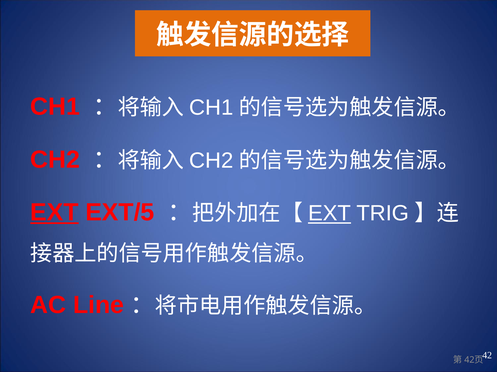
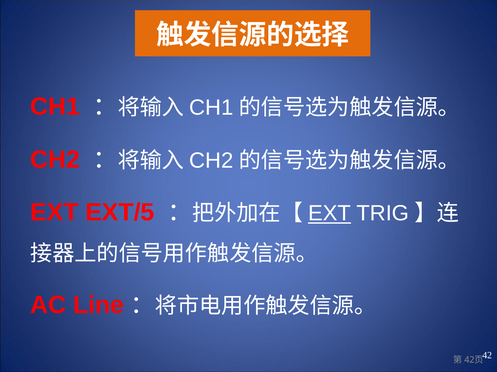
EXT at (54, 213) underline: present -> none
